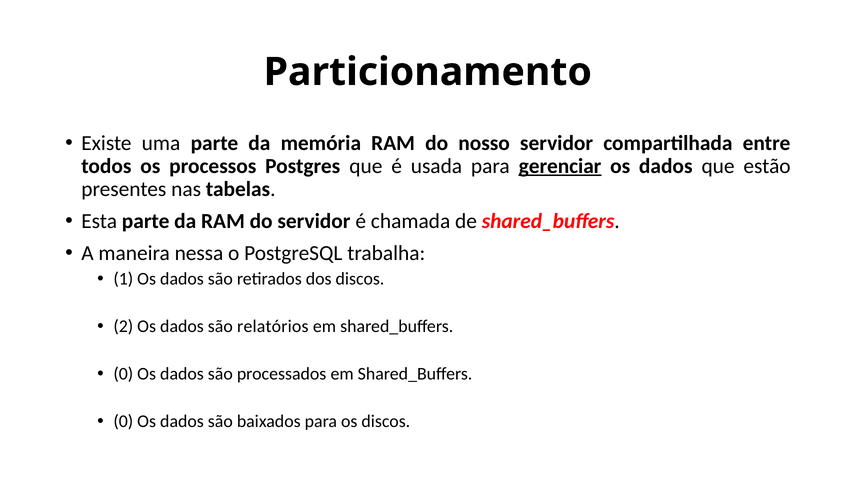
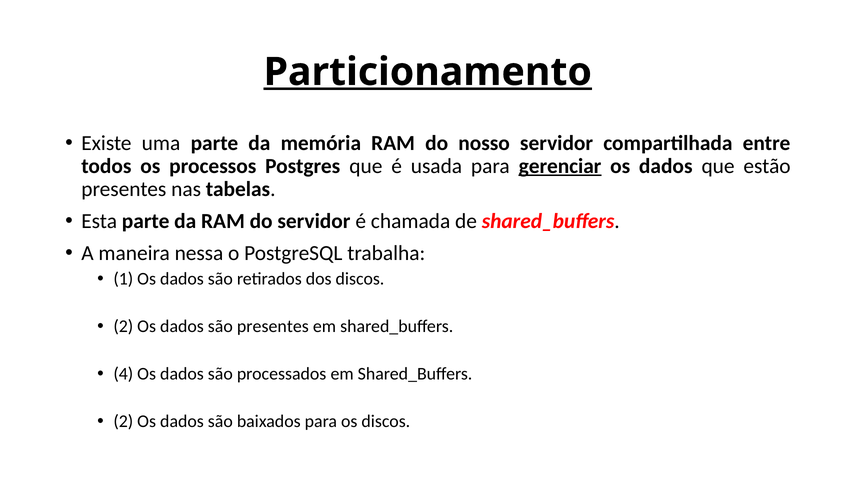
Particionamento underline: none -> present
são relatórios: relatórios -> presentes
0 at (123, 374): 0 -> 4
0 at (123, 421): 0 -> 2
